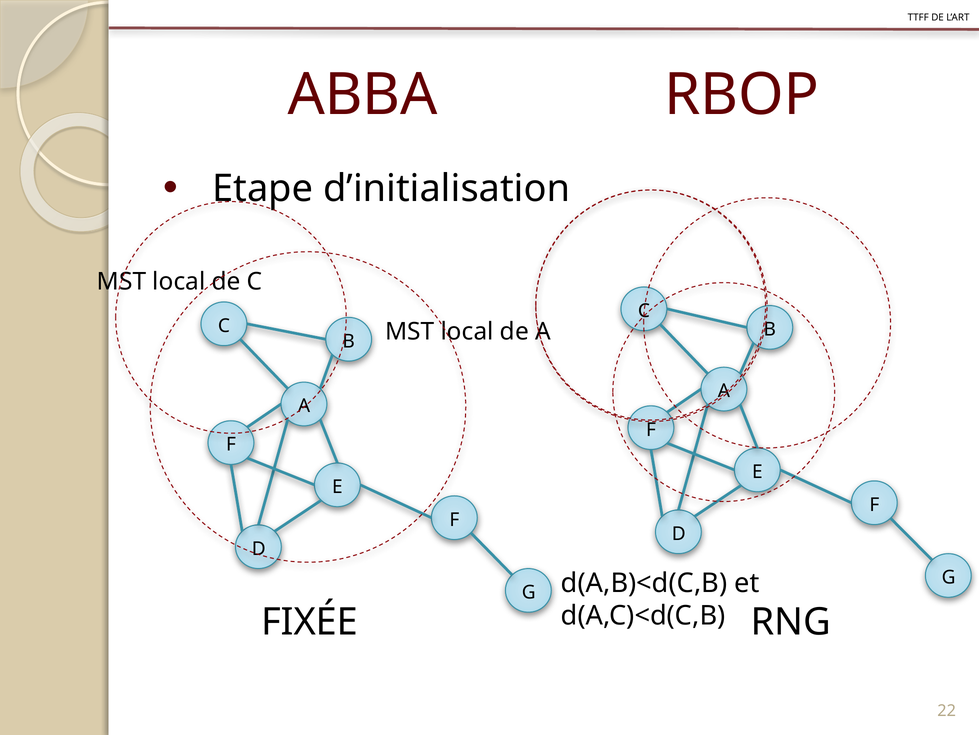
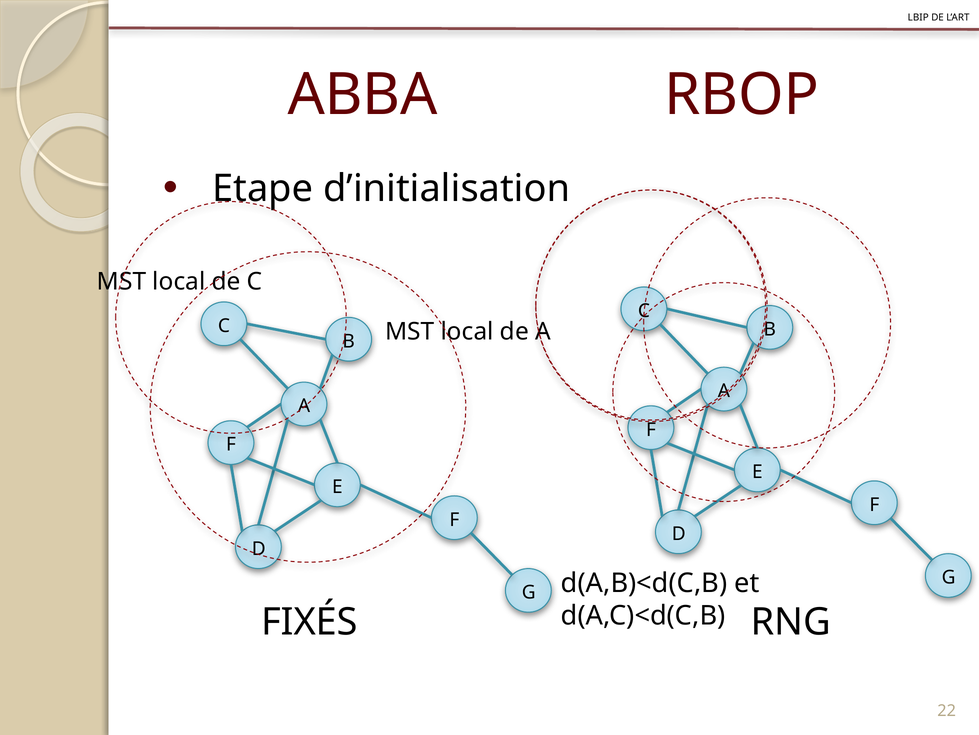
TTFF: TTFF -> LBIP
FIXÉE: FIXÉE -> FIXÉS
